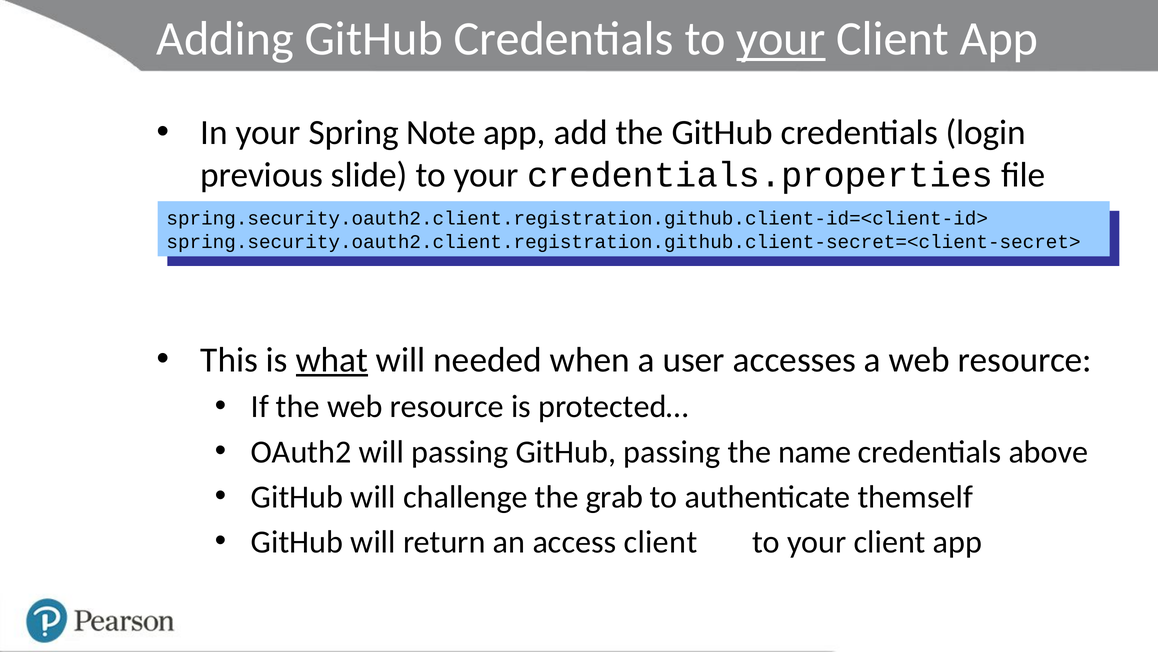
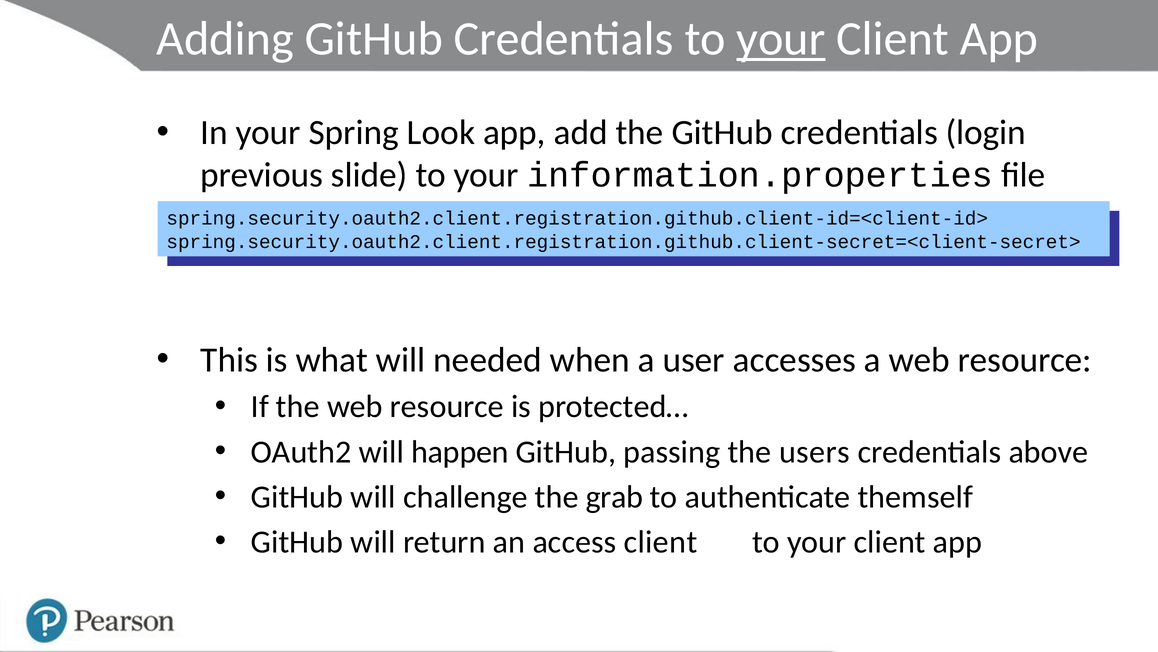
Note: Note -> Look
credentials.properties: credentials.properties -> information.properties
what underline: present -> none
will passing: passing -> happen
name: name -> users
